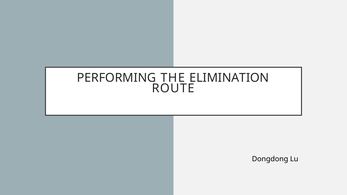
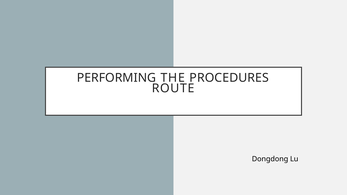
ELIMINATION: ELIMINATION -> PROCEDURES
